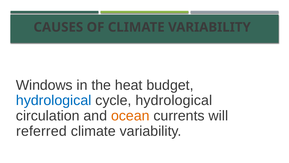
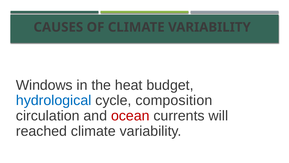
cycle hydrological: hydrological -> composition
ocean colour: orange -> red
referred: referred -> reached
